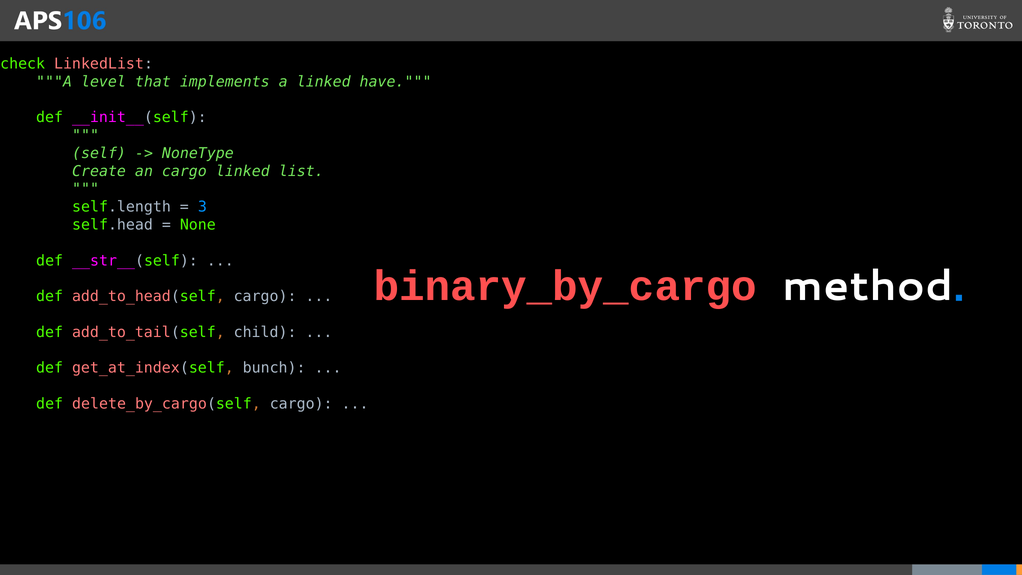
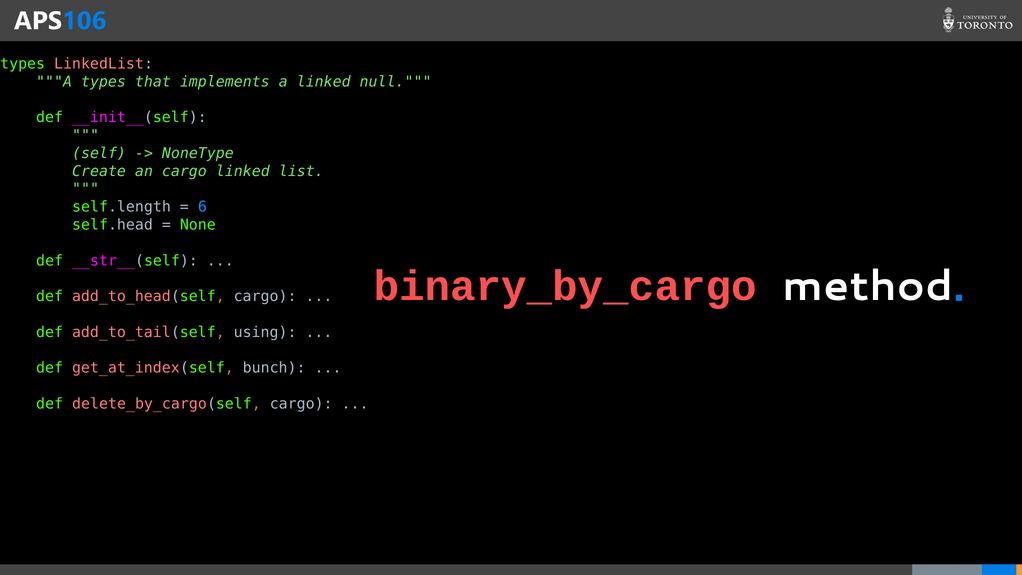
check at (23, 64): check -> types
A level: level -> types
have: have -> null
3: 3 -> 6
child: child -> using
